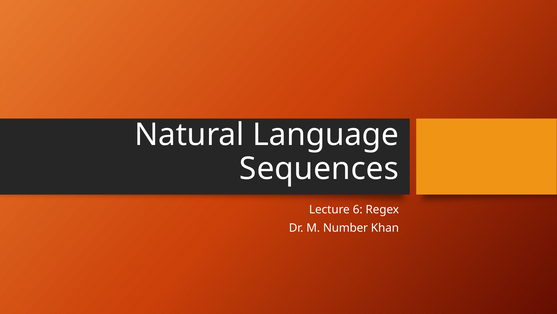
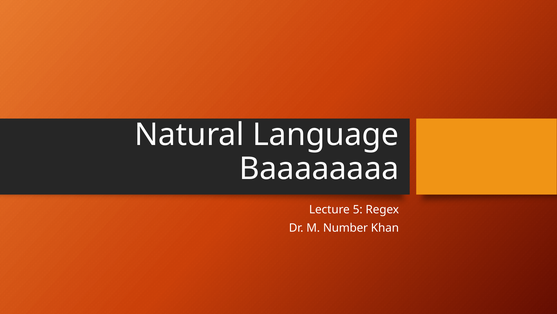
Sequences: Sequences -> Baaaaaaaa
6: 6 -> 5
